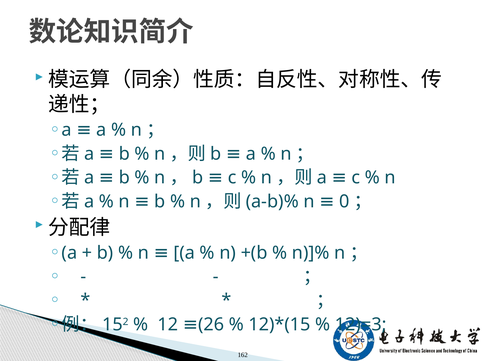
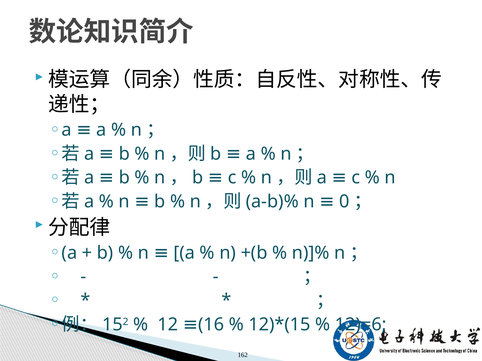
26: 26 -> 16
12)=3: 12)=3 -> 12)=6
